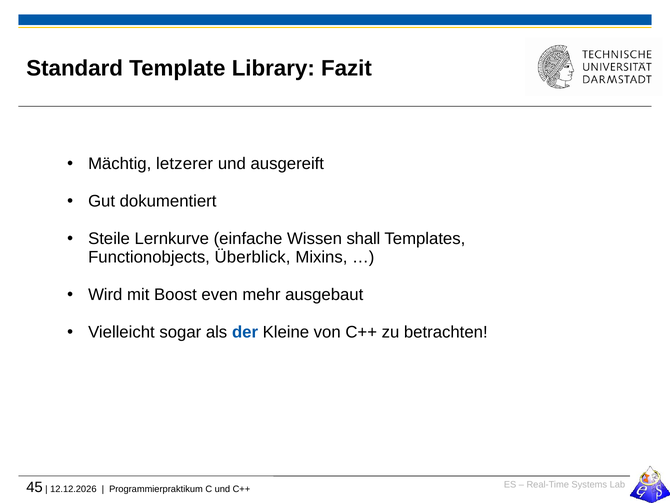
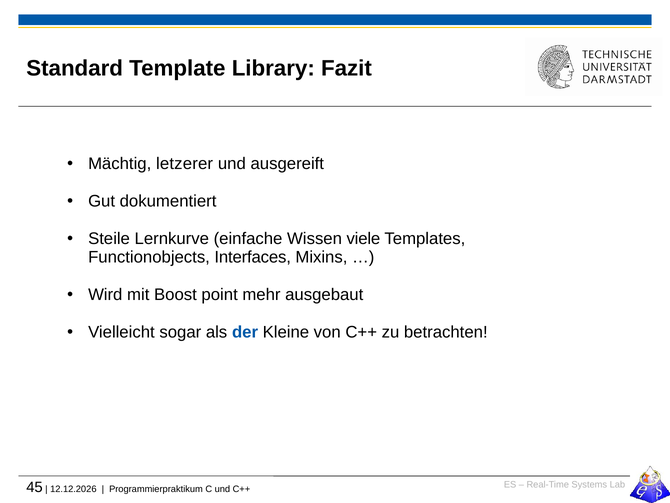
shall: shall -> viele
Überblick: Überblick -> Interfaces
even: even -> point
